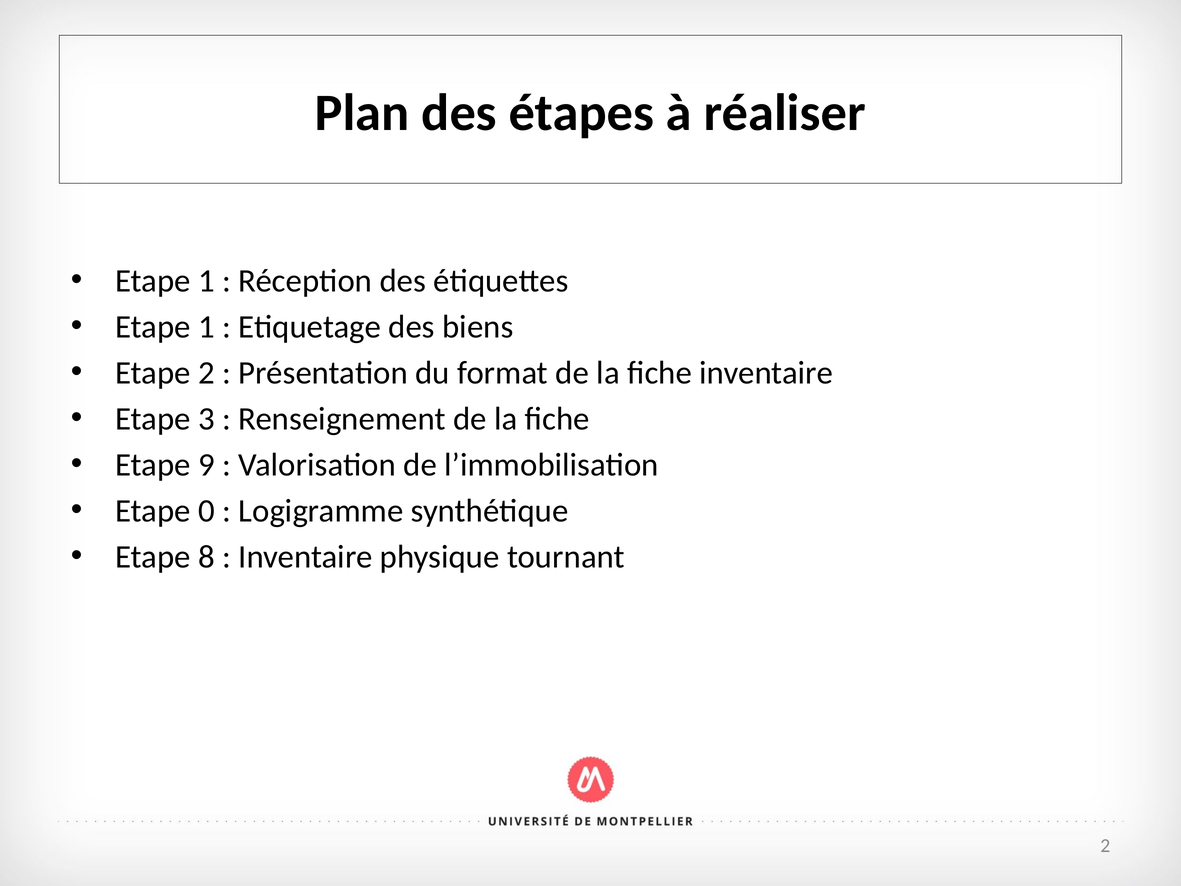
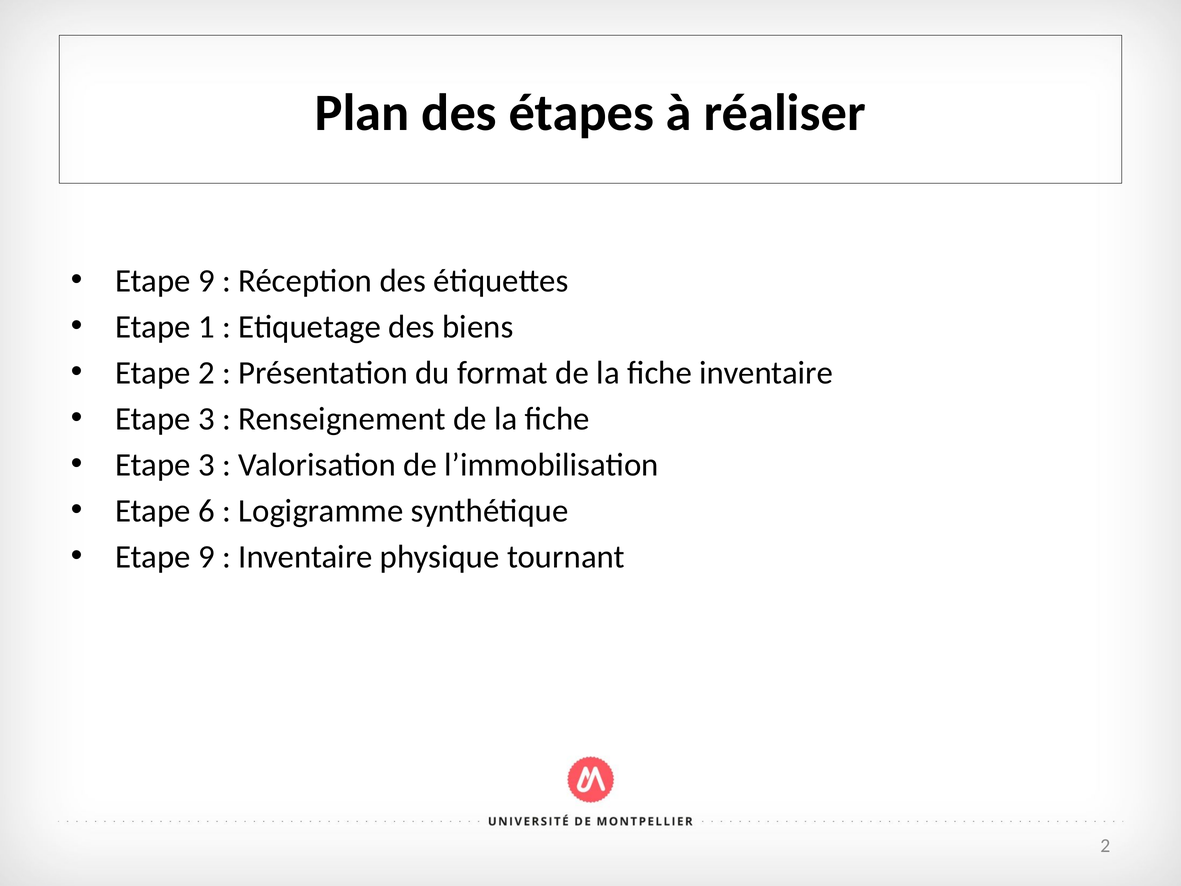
1 at (206, 281): 1 -> 9
9 at (206, 465): 9 -> 3
0: 0 -> 6
8 at (206, 557): 8 -> 9
